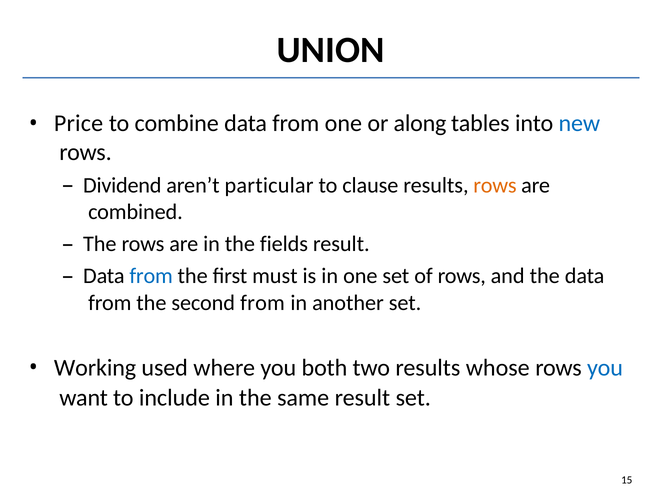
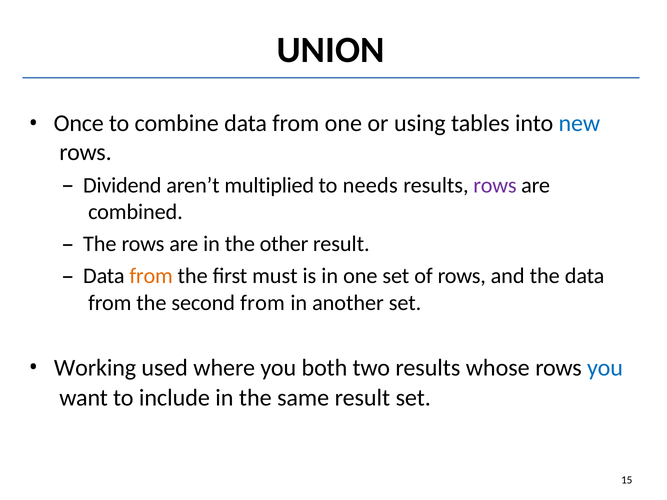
Price: Price -> Once
along: along -> using
particular: particular -> multiplied
clause: clause -> needs
rows at (495, 185) colour: orange -> purple
fields: fields -> other
from at (151, 276) colour: blue -> orange
